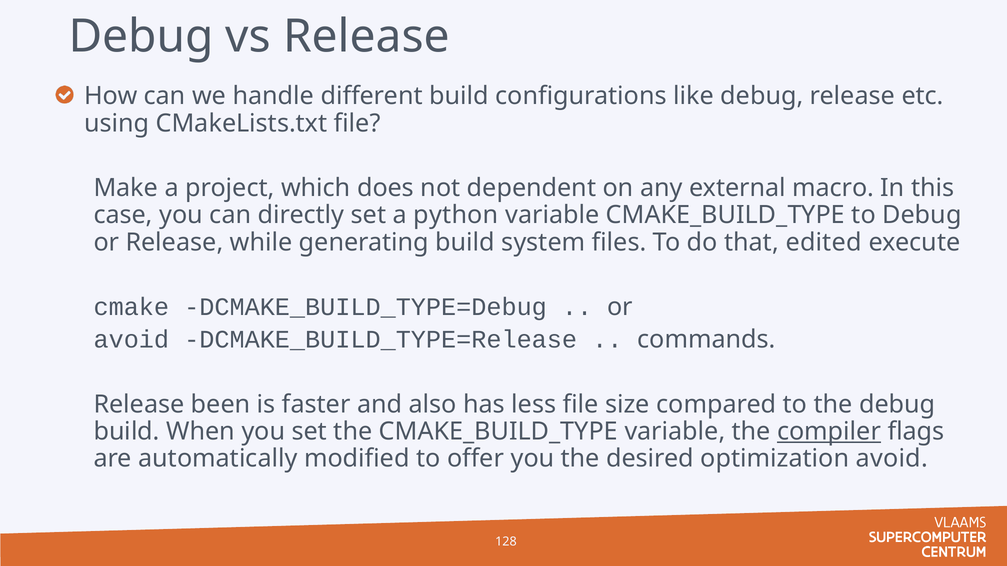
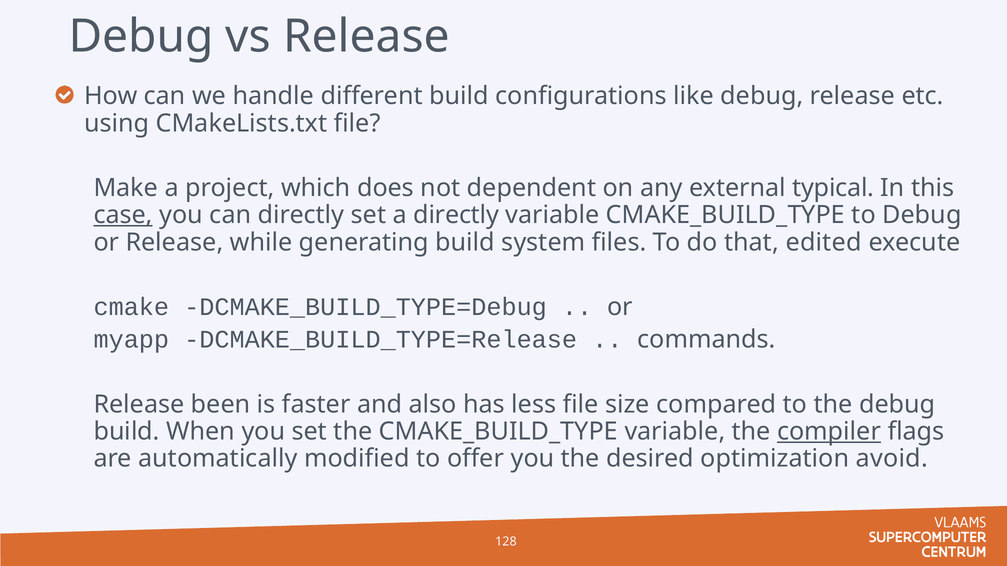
macro: macro -> typical
case underline: none -> present
a python: python -> directly
avoid at (131, 340): avoid -> myapp
